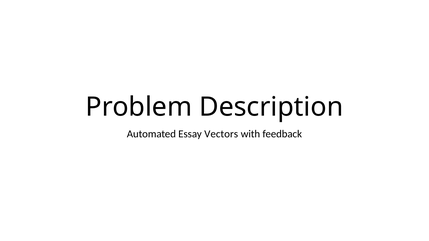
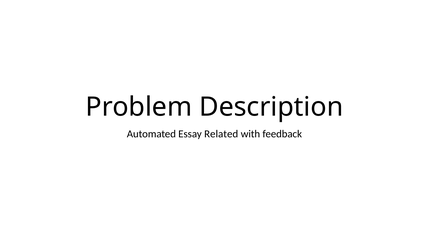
Vectors: Vectors -> Related
